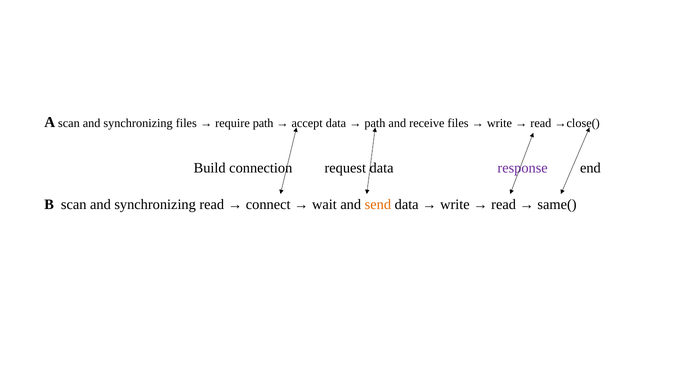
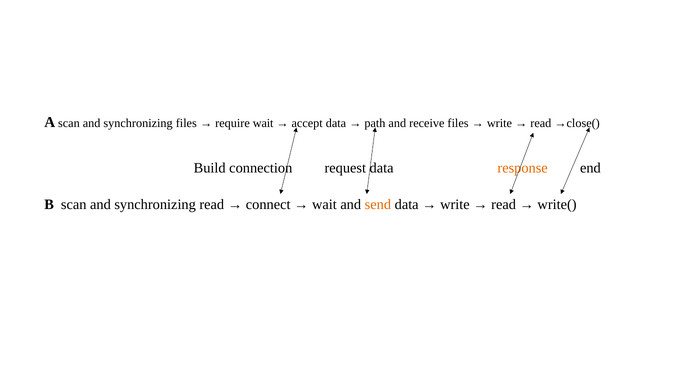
require path: path -> wait
response colour: purple -> orange
same(: same( -> write(
